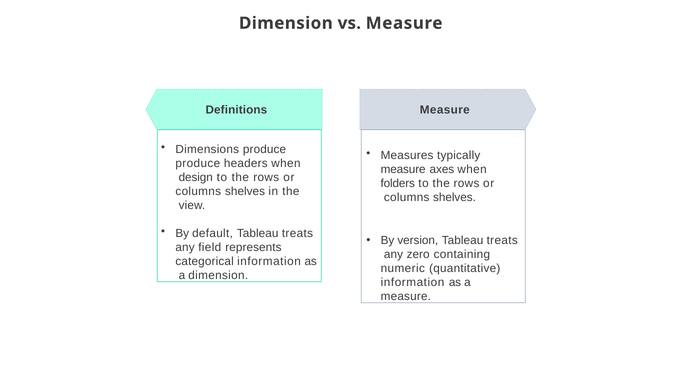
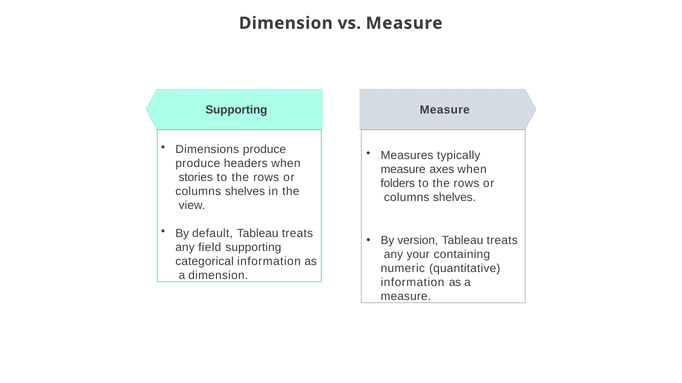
Definitions at (236, 110): Definitions -> Supporting
design: design -> stories
field represents: represents -> supporting
zero: zero -> your
